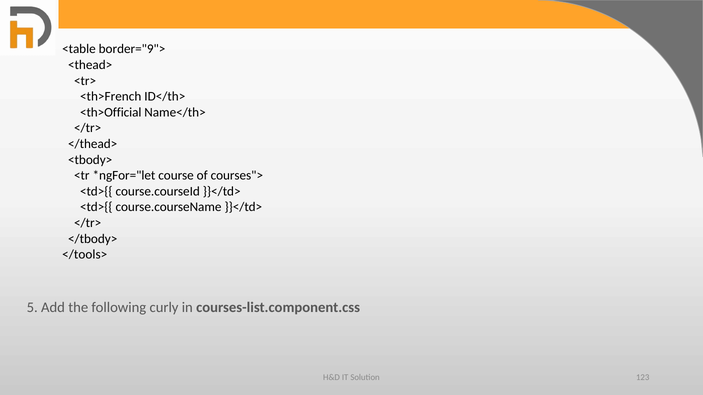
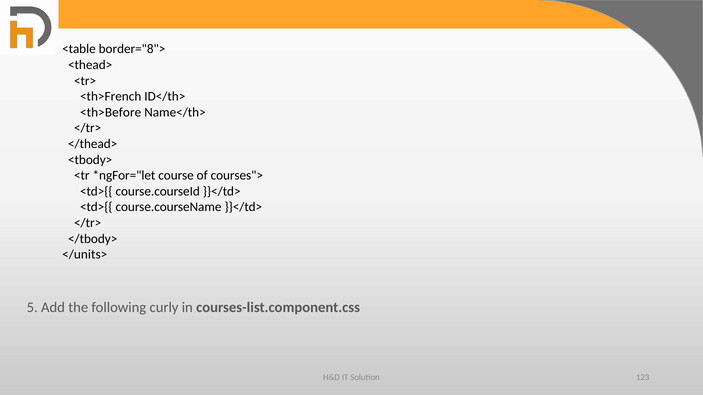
border="9">: border="9"> -> border="8">
<th>Official: <th>Official -> <th>Before
</tools>: </tools> -> </units>
